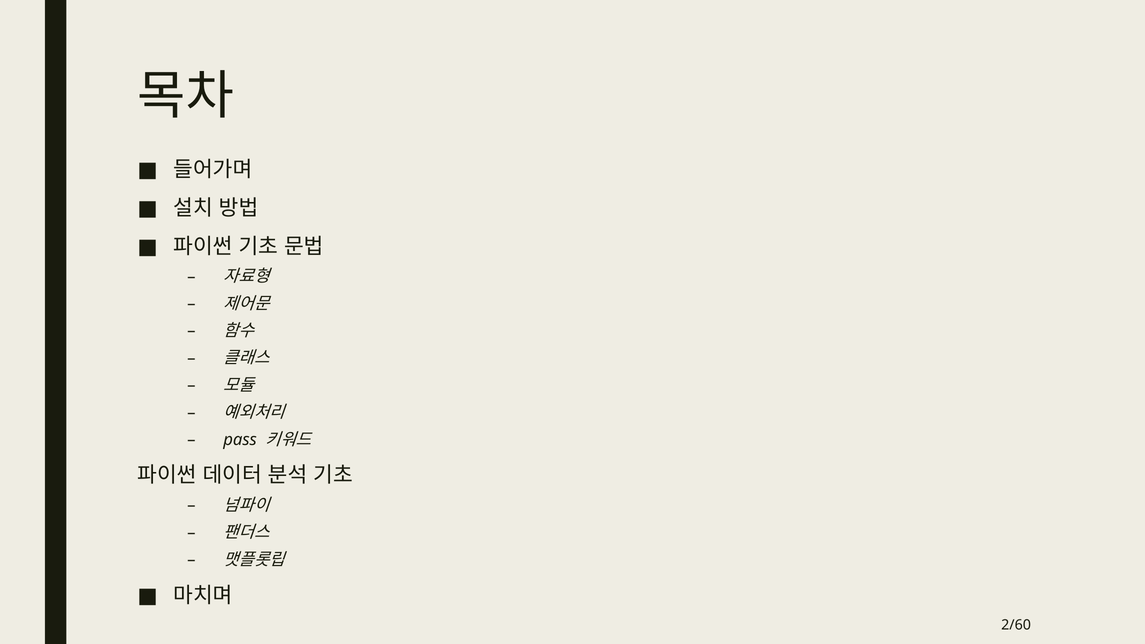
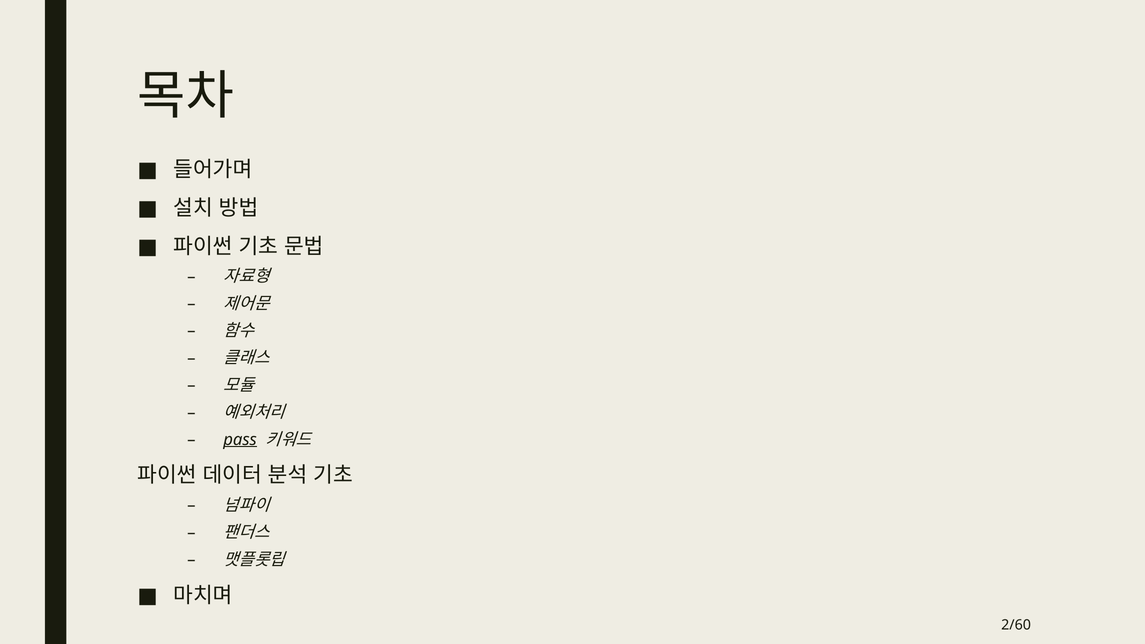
pass underline: none -> present
